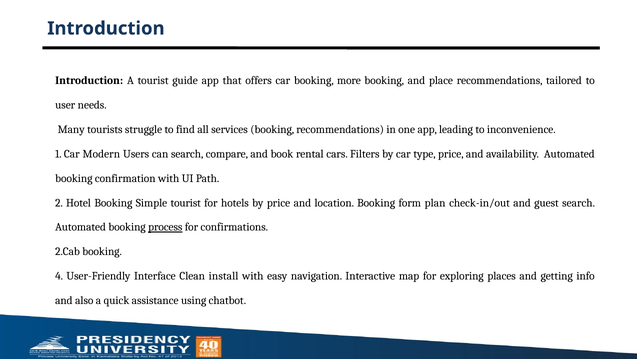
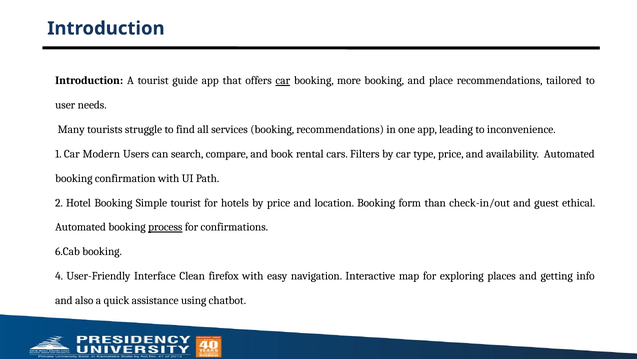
car at (283, 81) underline: none -> present
plan: plan -> than
guest search: search -> ethical
2.Cab: 2.Cab -> 6.Cab
install: install -> firefox
